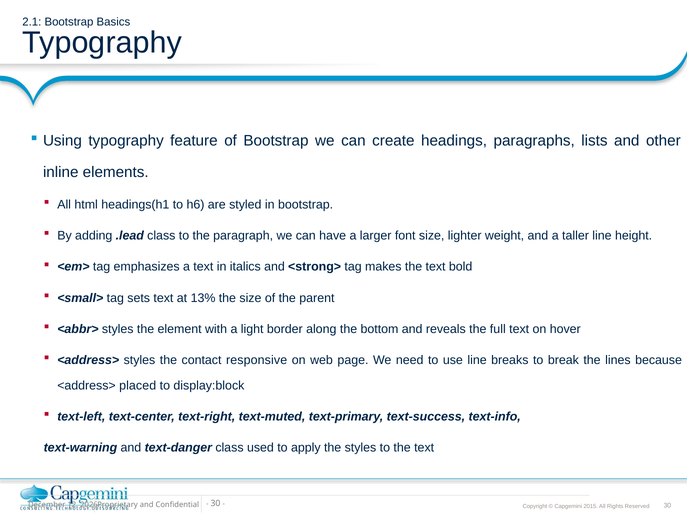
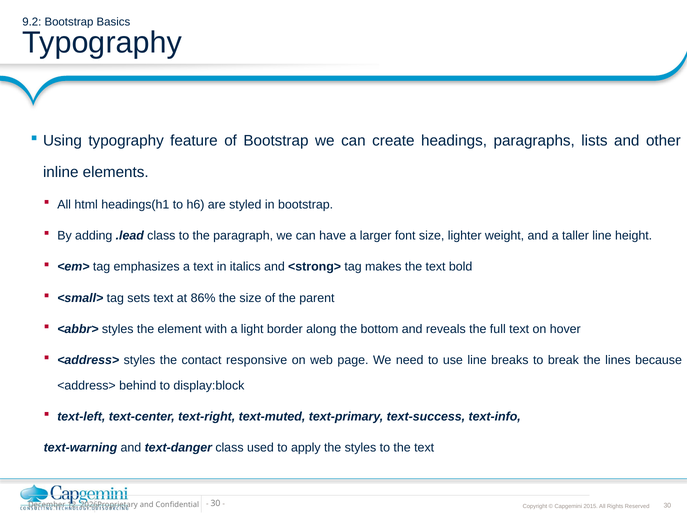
2.1: 2.1 -> 9.2
13%: 13% -> 86%
placed: placed -> behind
